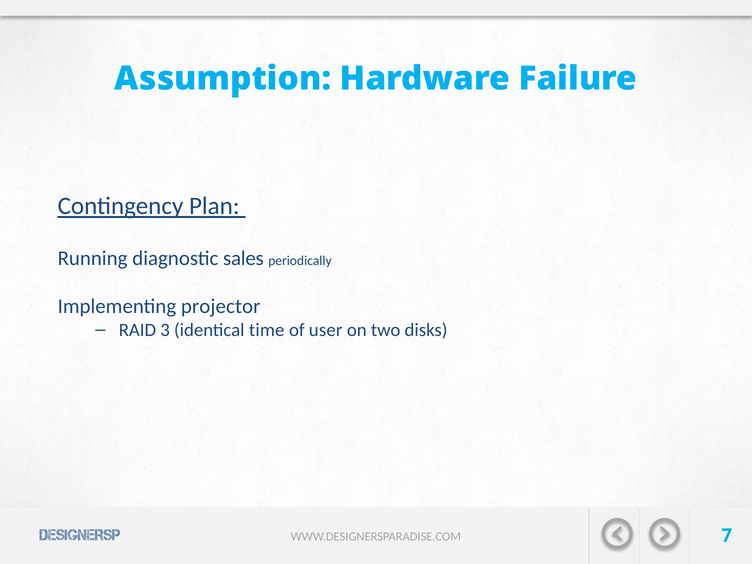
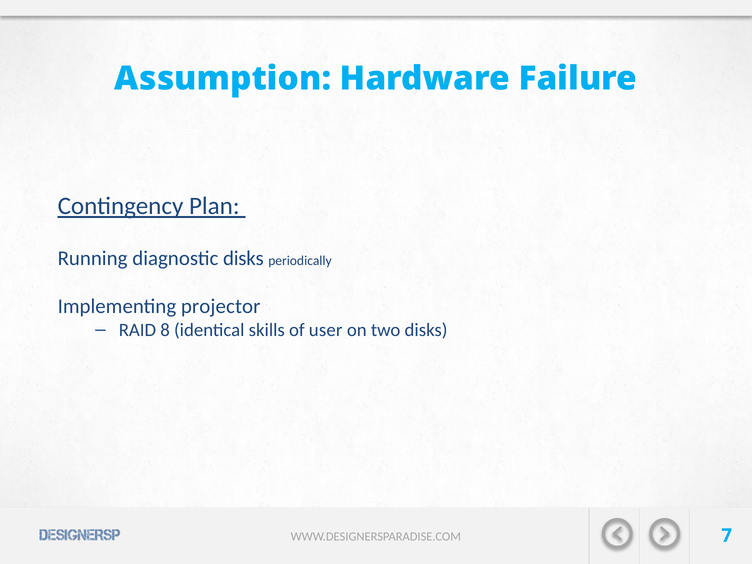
diagnostic sales: sales -> disks
3: 3 -> 8
time: time -> skills
